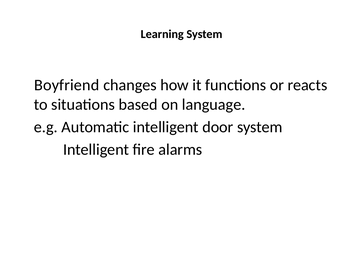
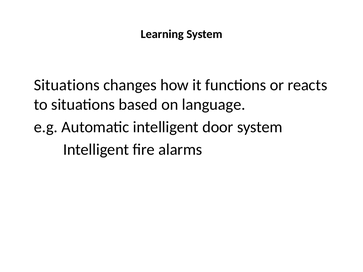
Boyfriend at (67, 85): Boyfriend -> Situations
